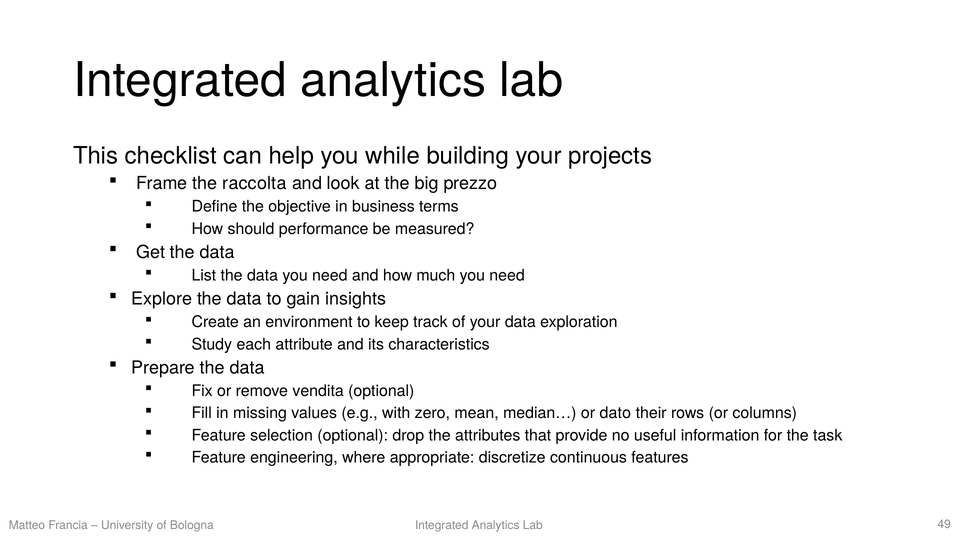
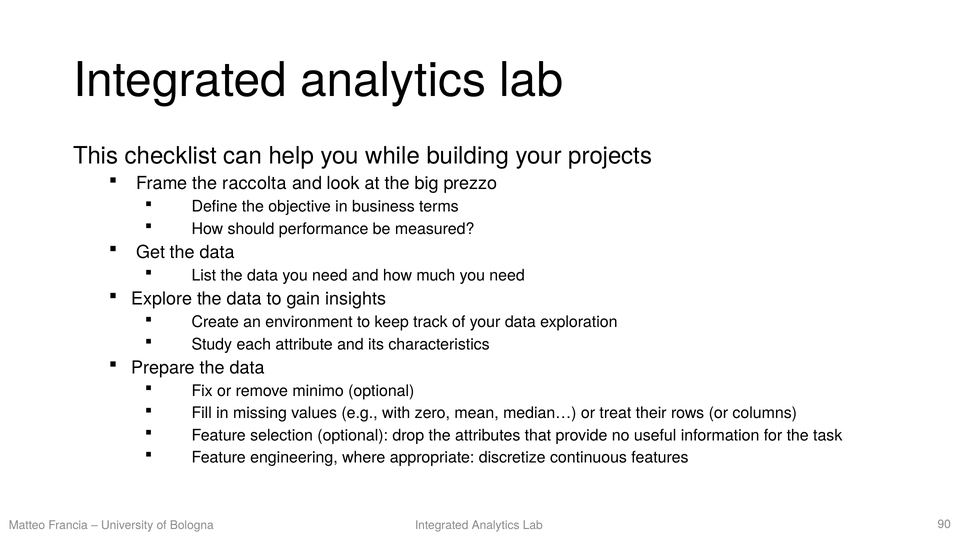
vendita: vendita -> minimo
dato: dato -> treat
49: 49 -> 90
